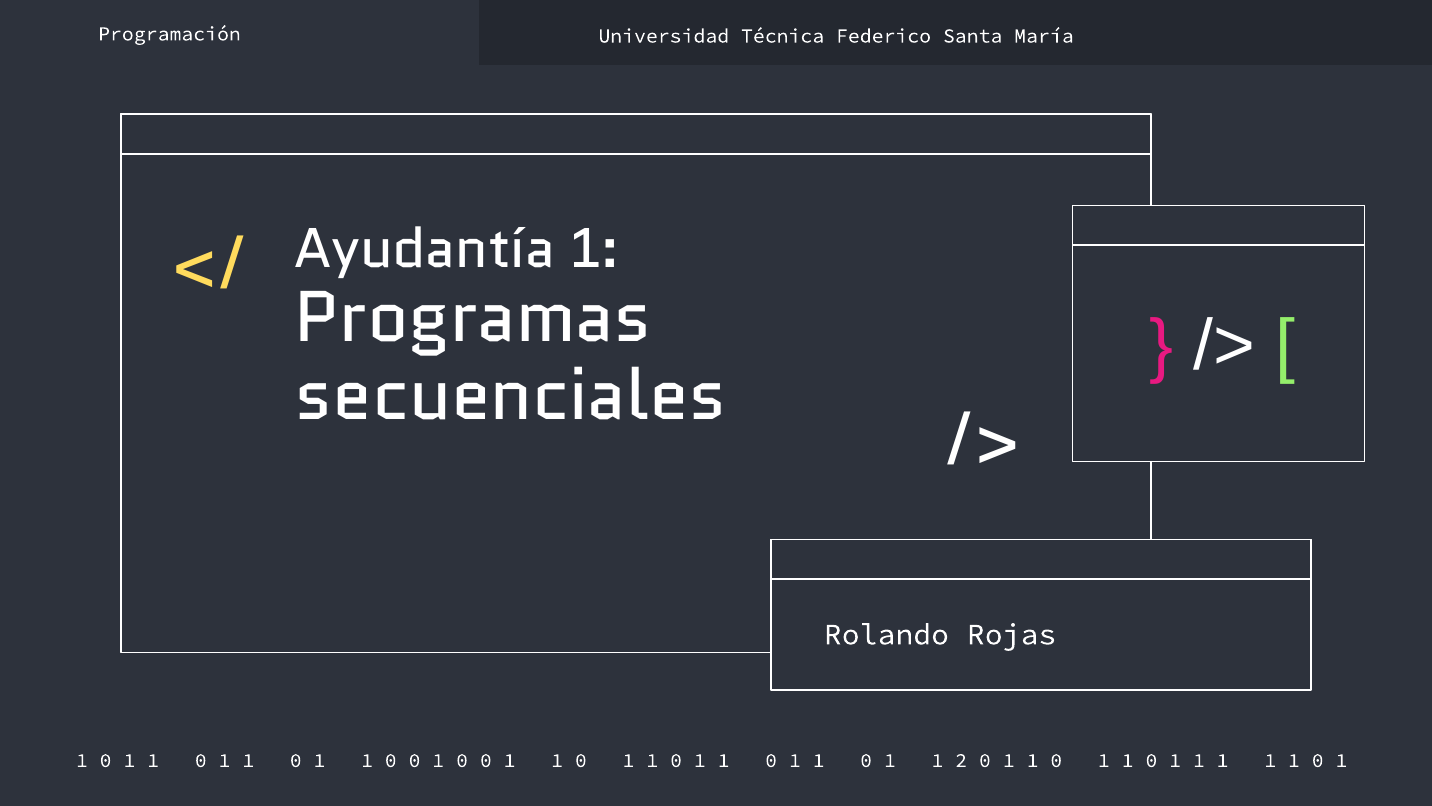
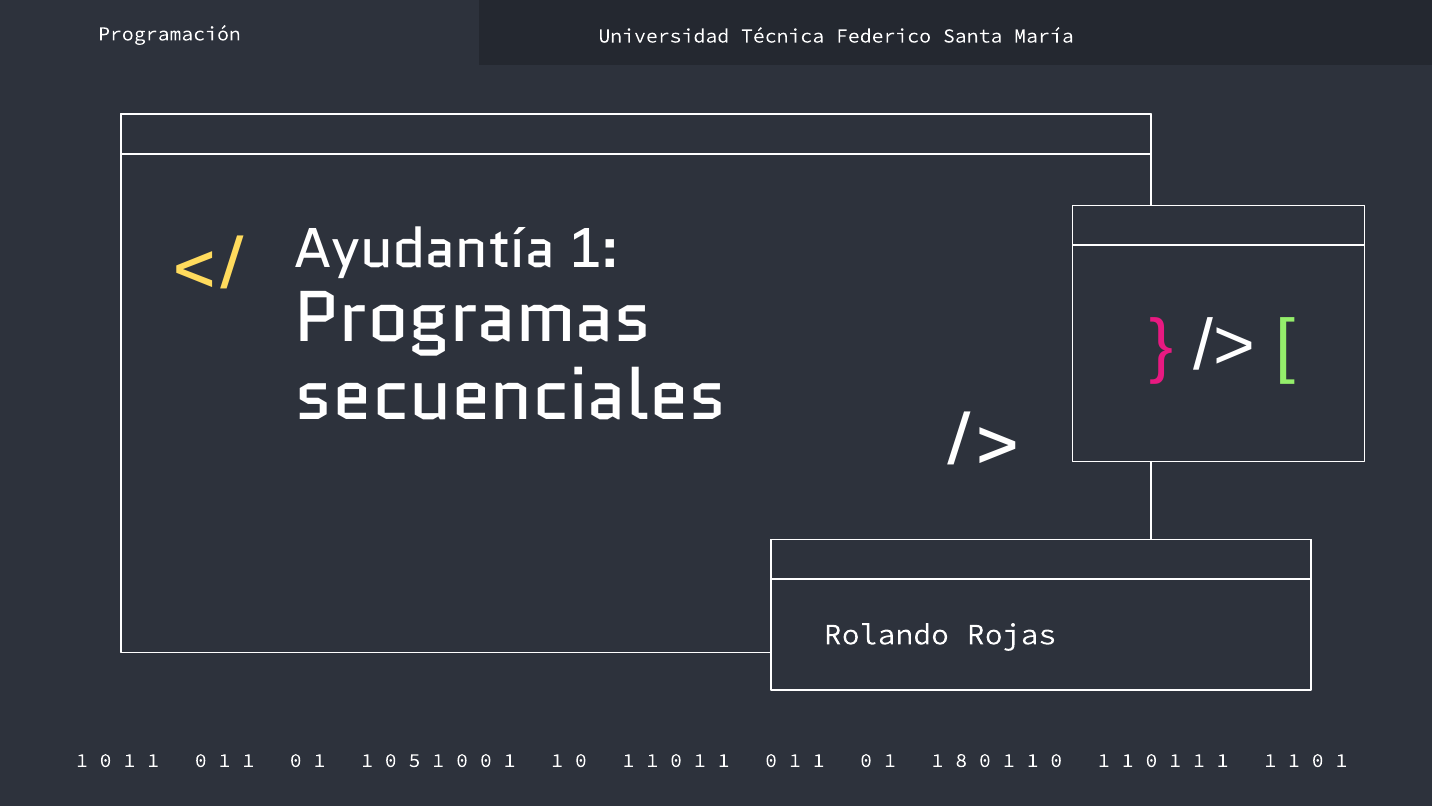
0 at (415, 760): 0 -> 5
2: 2 -> 8
